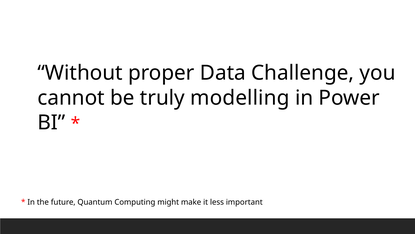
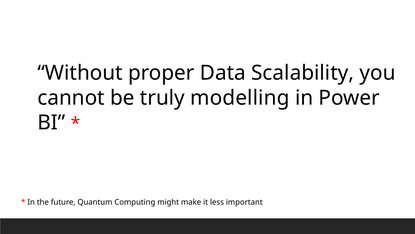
Challenge: Challenge -> Scalability
